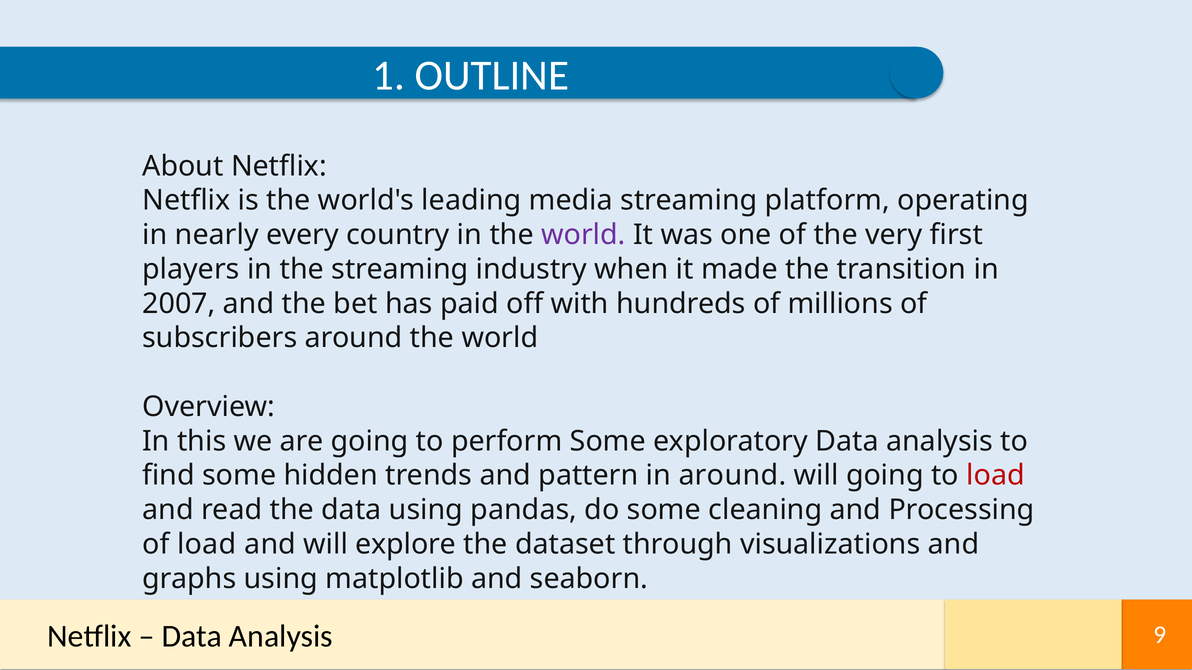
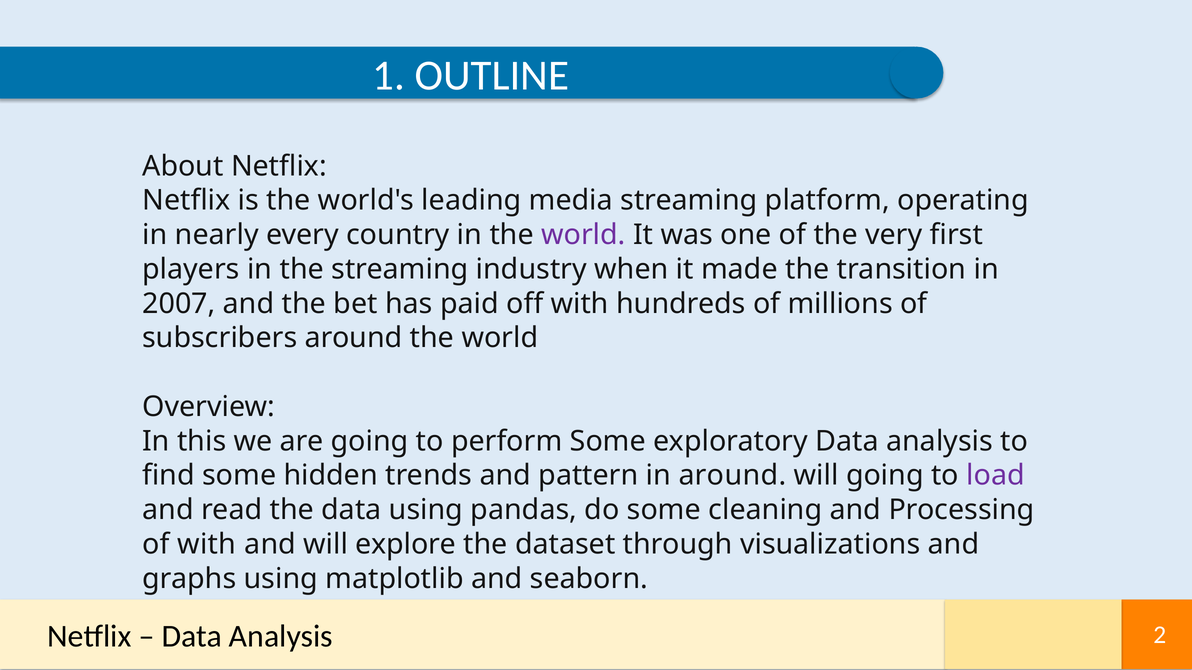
load at (995, 476) colour: red -> purple
of load: load -> with
9: 9 -> 2
